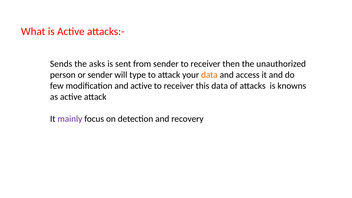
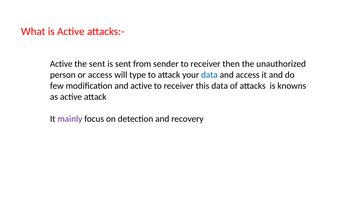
Sends at (61, 64): Sends -> Active
the asks: asks -> sent
or sender: sender -> access
data at (209, 75) colour: orange -> blue
